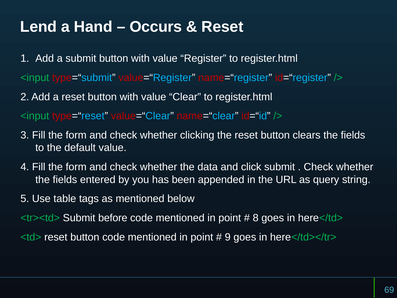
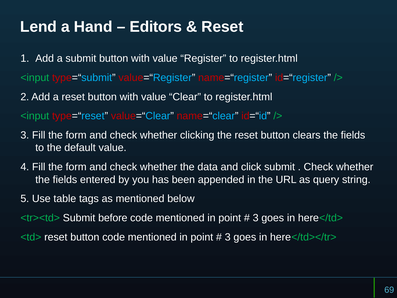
Occurs: Occurs -> Editors
8 at (256, 218): 8 -> 3
9 at (228, 237): 9 -> 3
